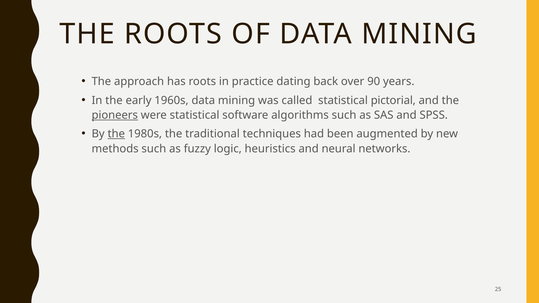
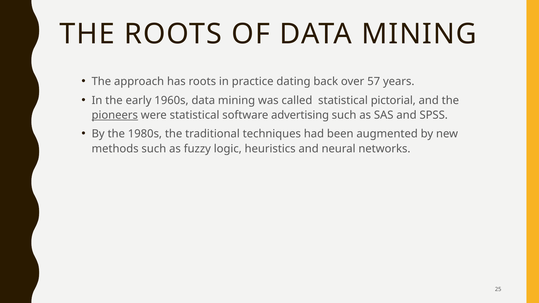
90: 90 -> 57
algorithms: algorithms -> advertising
the at (116, 134) underline: present -> none
